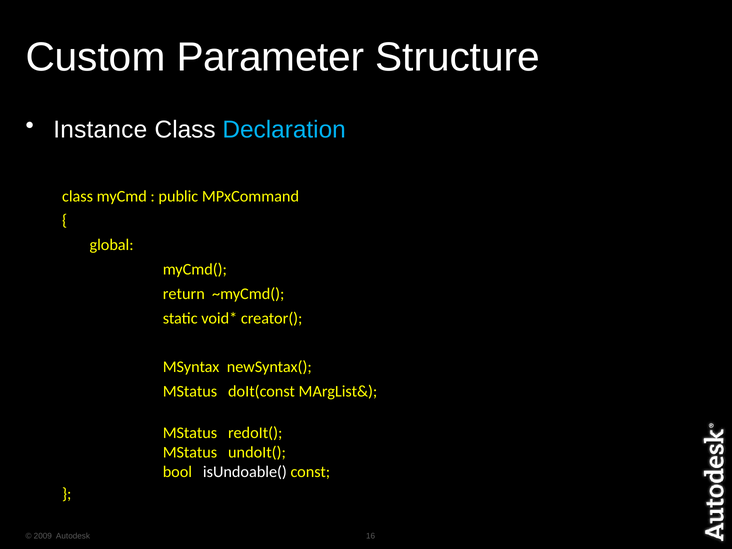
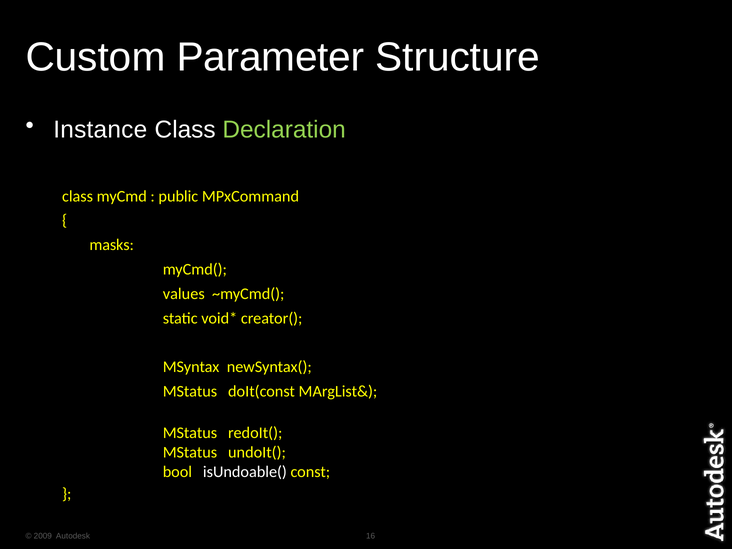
Declaration colour: light blue -> light green
global: global -> masks
return: return -> values
